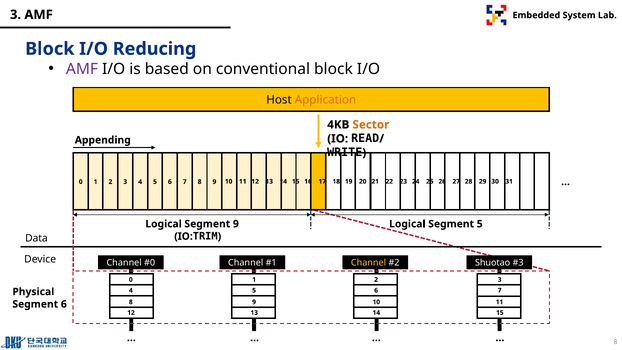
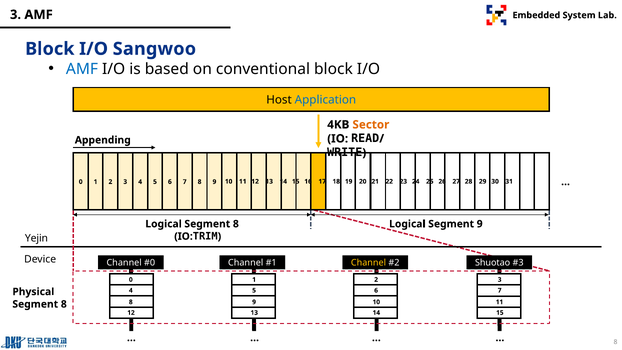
Reducing: Reducing -> Sangwoo
AMF at (82, 69) colour: purple -> blue
Application colour: orange -> blue
Logical Segment 9: 9 -> 8
Segment 5: 5 -> 9
Data: Data -> Yejin
6 at (64, 304): 6 -> 8
